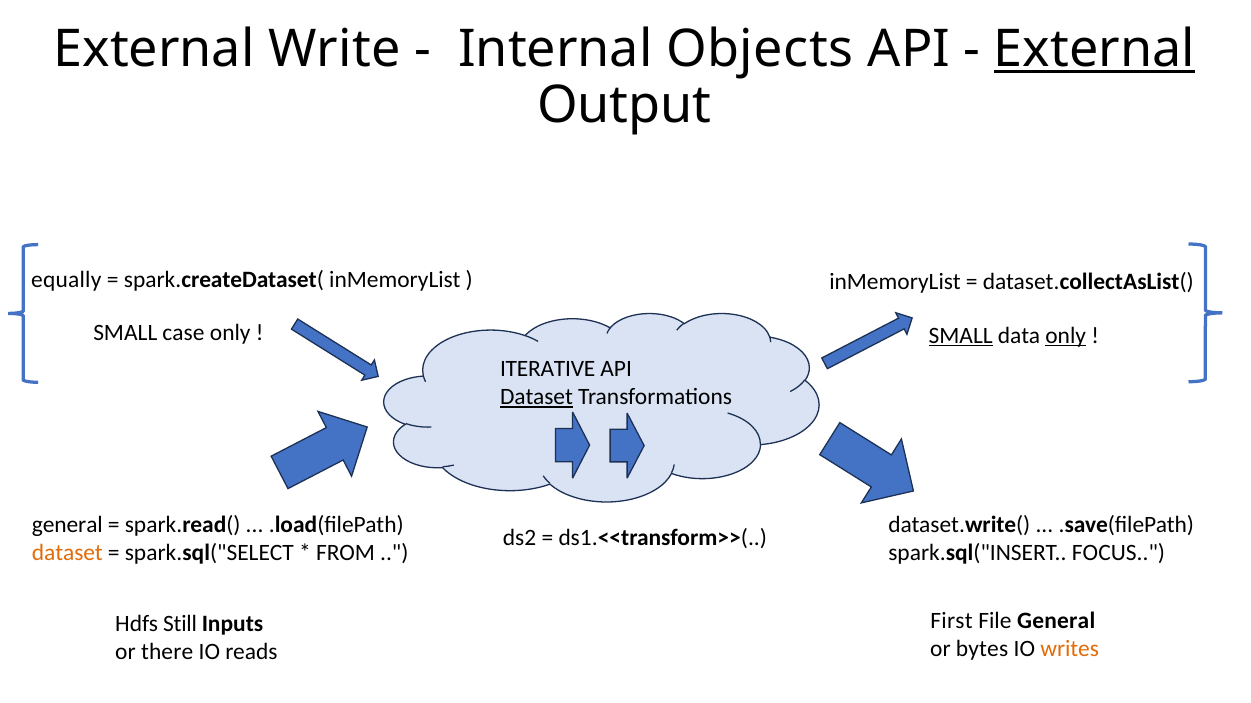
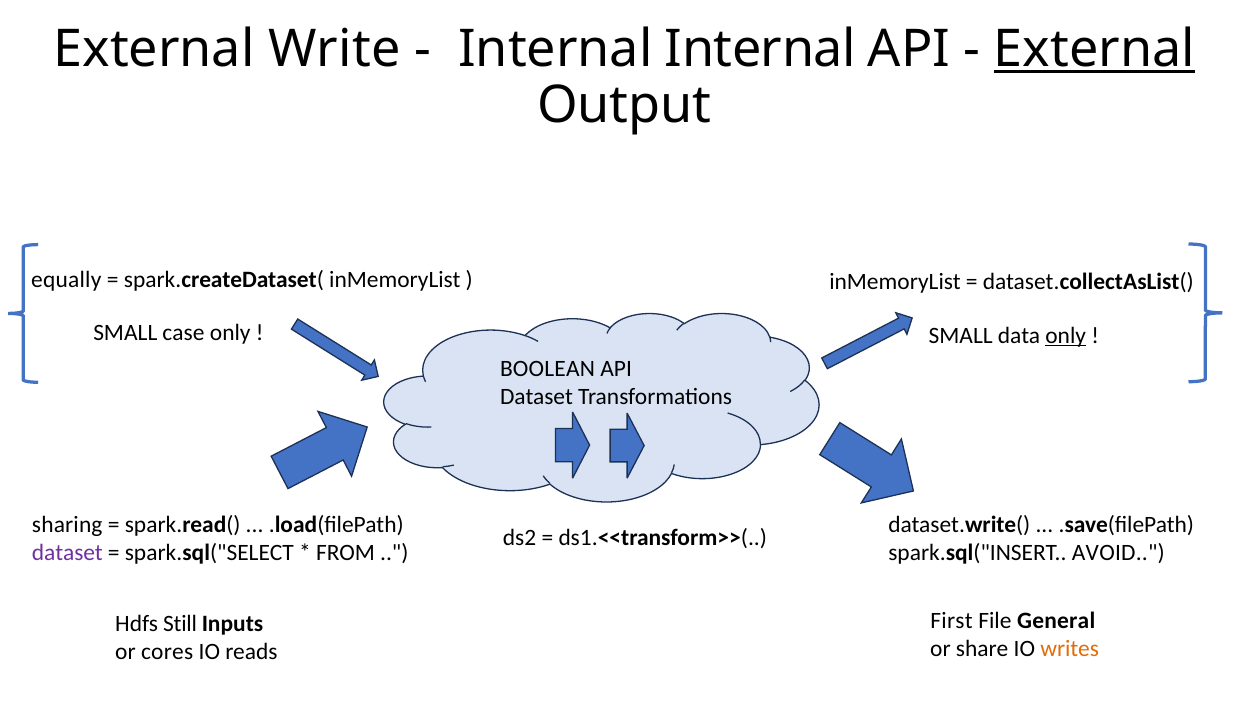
Internal Objects: Objects -> Internal
SMALL at (961, 336) underline: present -> none
ITERATIVE: ITERATIVE -> BOOLEAN
Dataset at (536, 397) underline: present -> none
general at (67, 525): general -> sharing
dataset at (67, 553) colour: orange -> purple
FOCUS: FOCUS -> AVOID
bytes: bytes -> share
there: there -> cores
